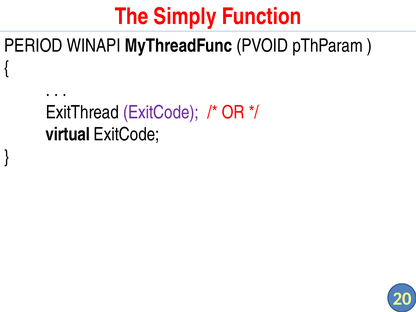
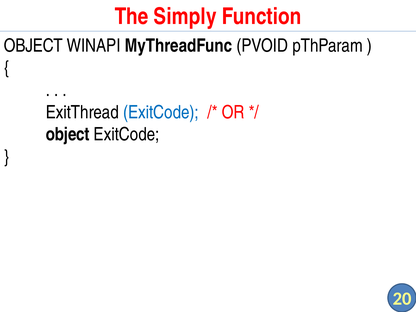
PERIOD at (33, 46): PERIOD -> OBJECT
ExitCode at (161, 112) colour: purple -> blue
virtual at (68, 134): virtual -> object
